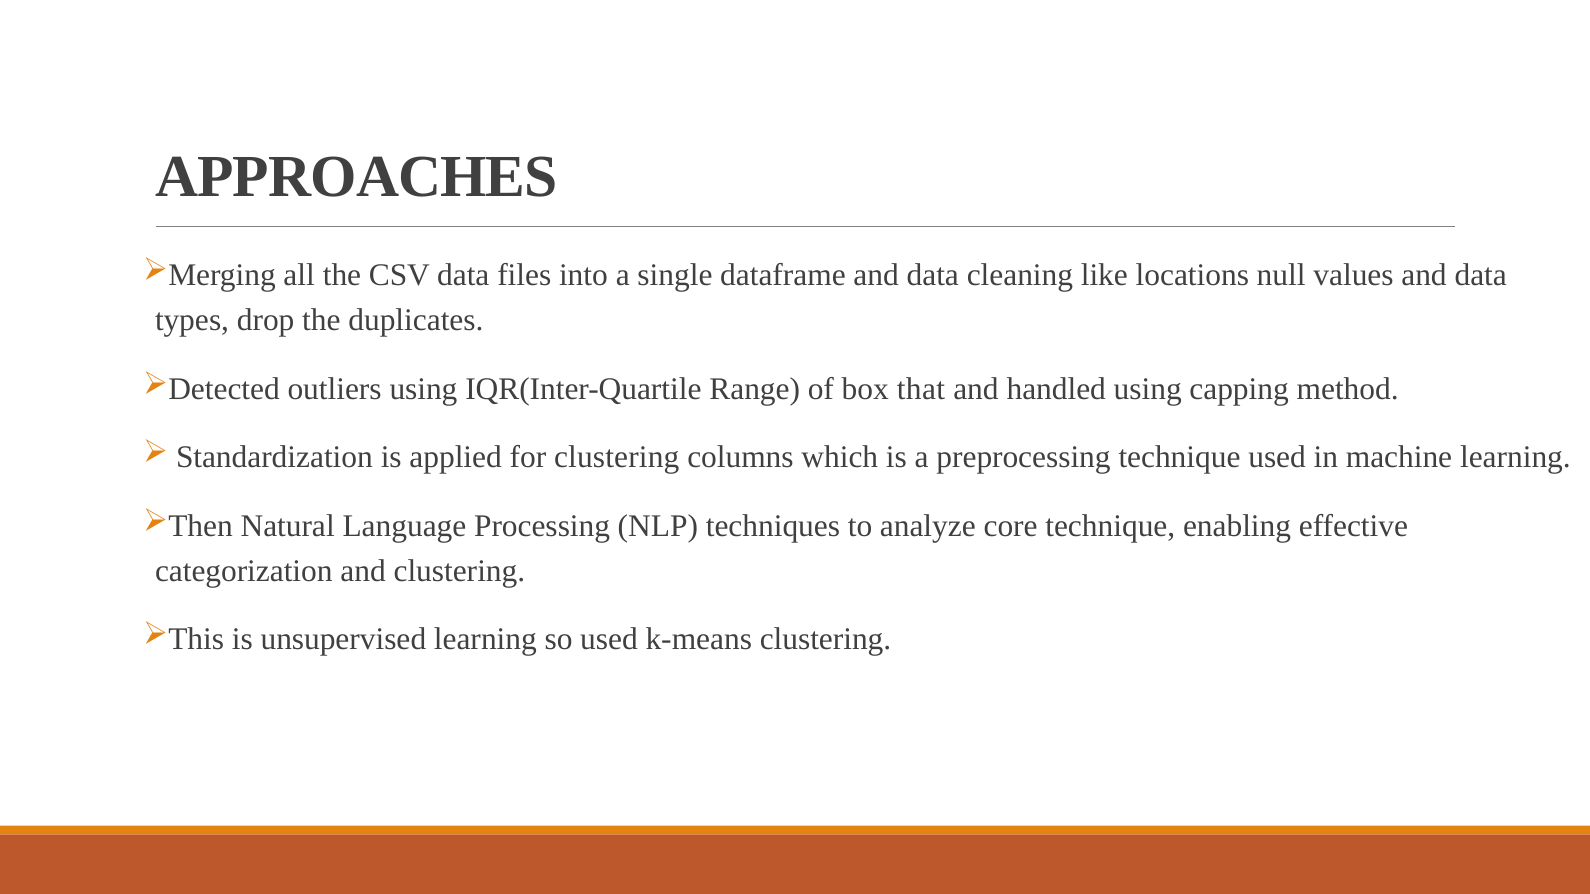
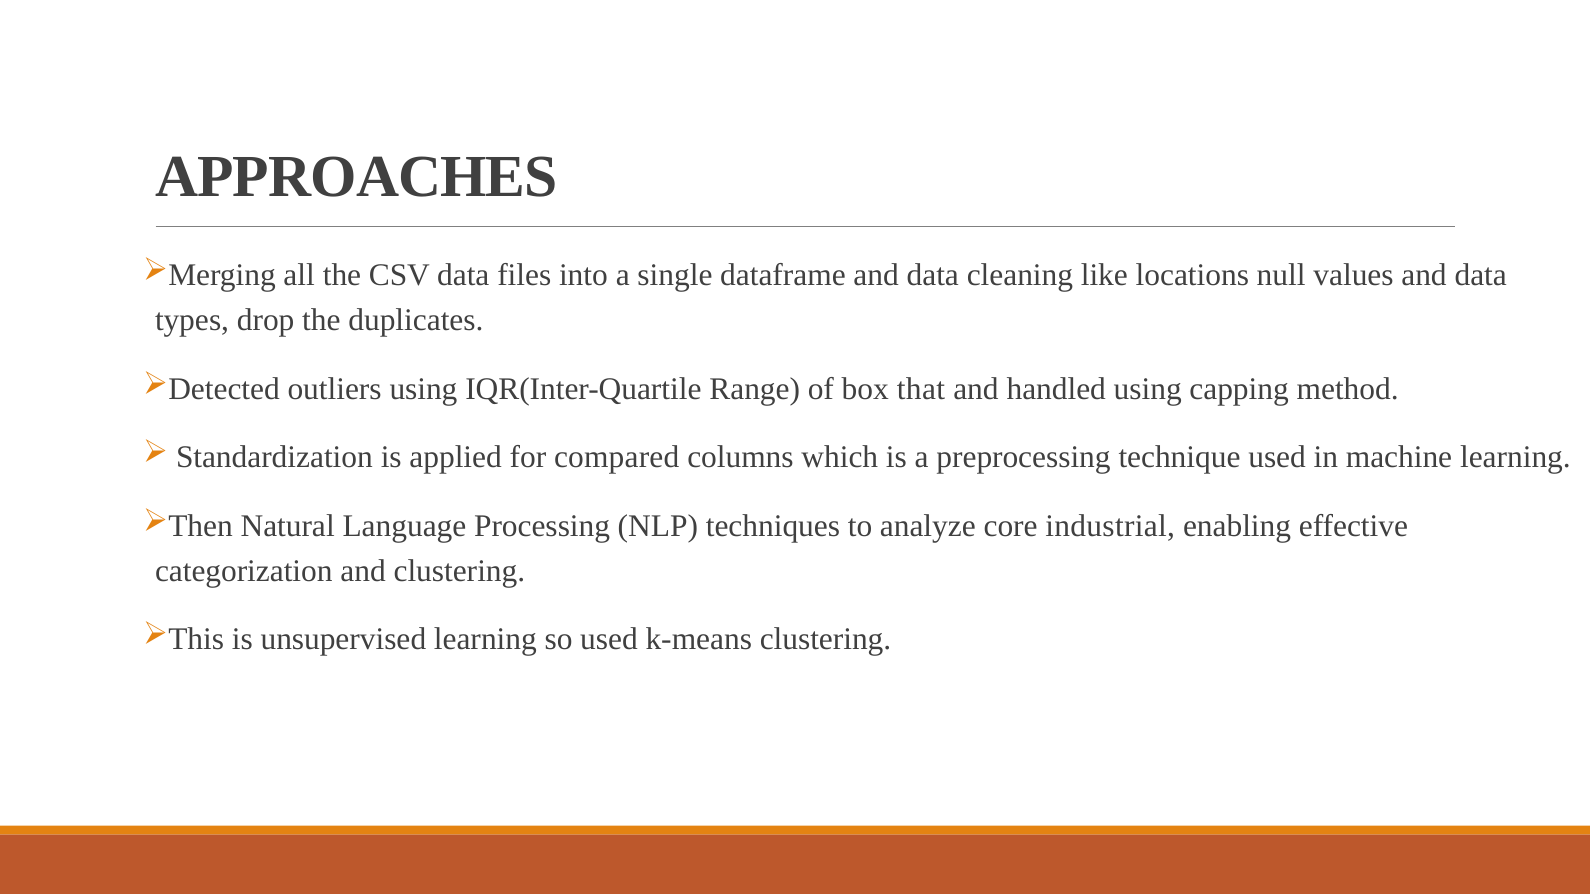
for clustering: clustering -> compared
core technique: technique -> industrial
